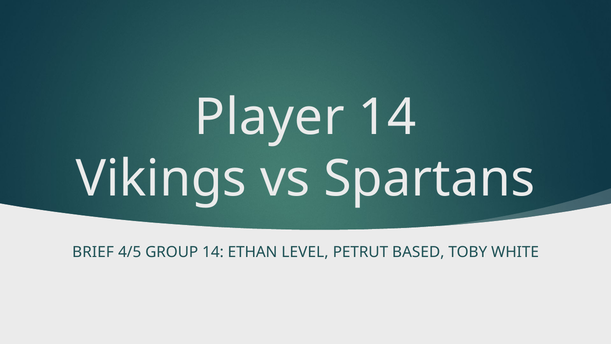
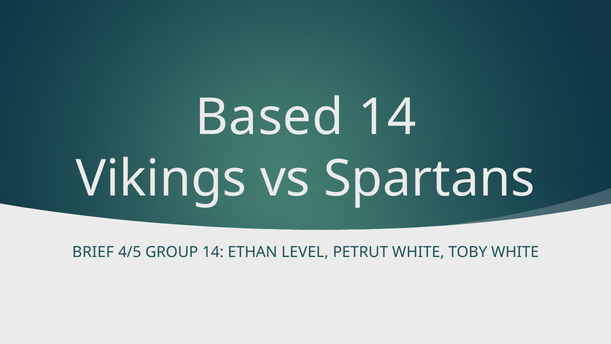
Player: Player -> Based
PETRUT BASED: BASED -> WHITE
